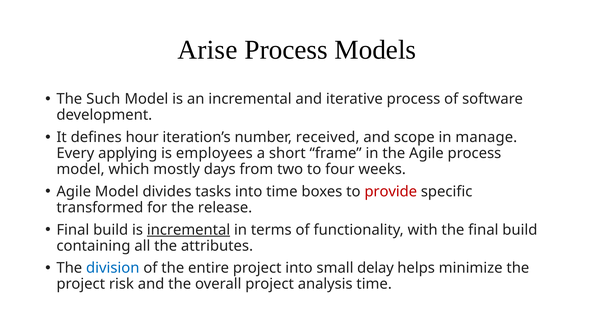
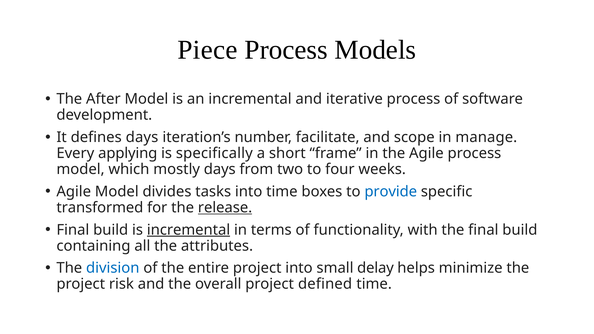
Arise: Arise -> Piece
Such: Such -> After
defines hour: hour -> days
received: received -> facilitate
employees: employees -> specifically
provide colour: red -> blue
release underline: none -> present
analysis: analysis -> defined
